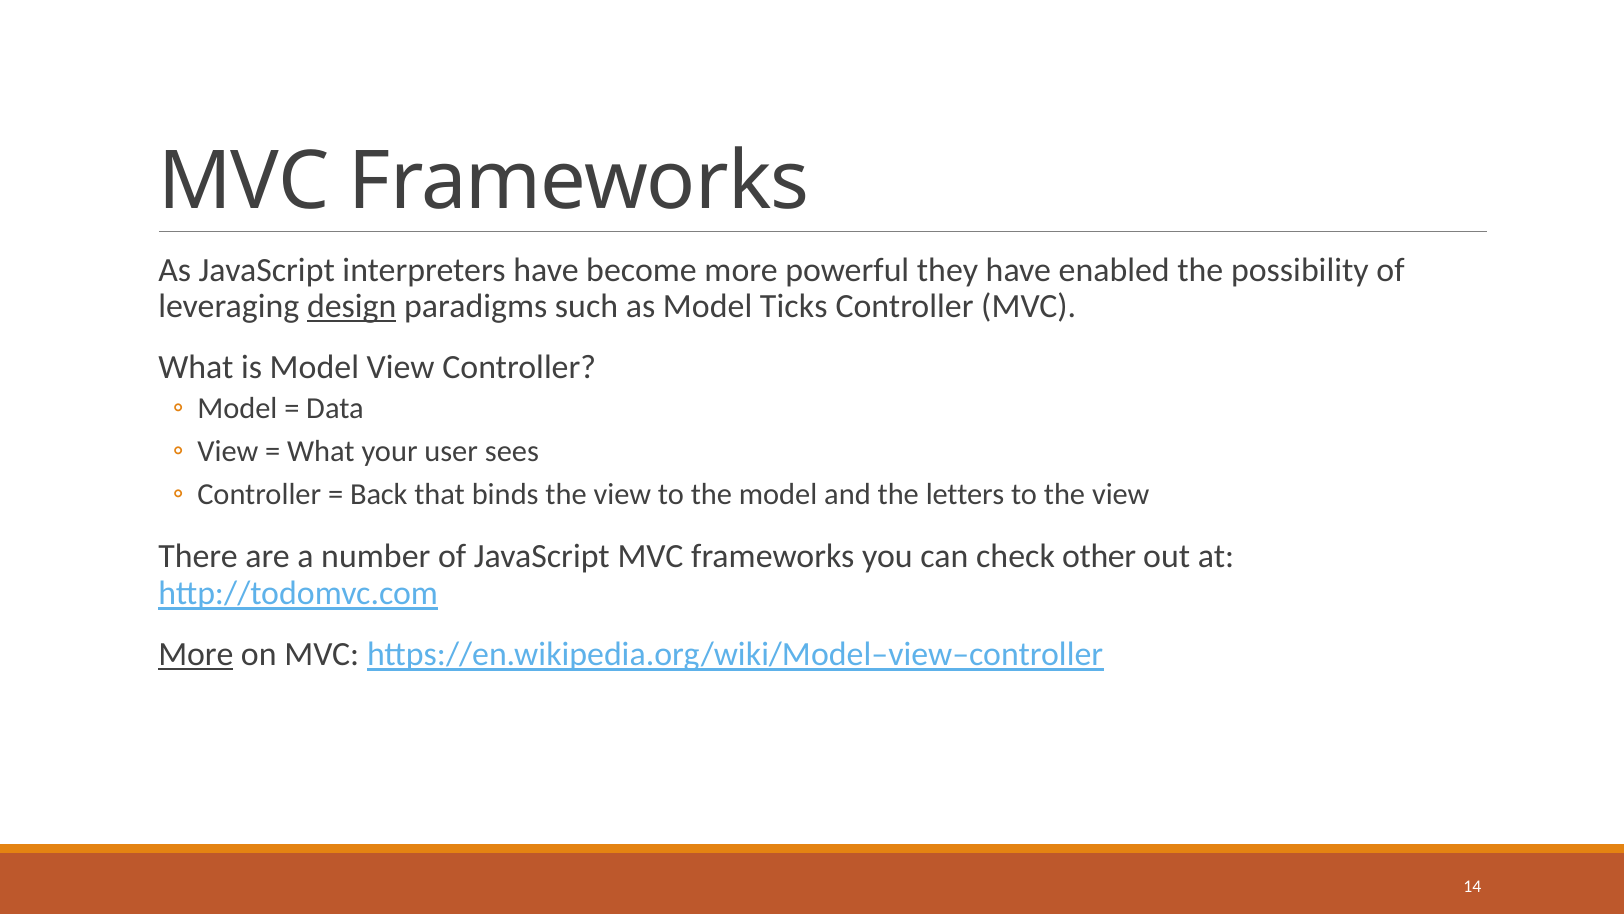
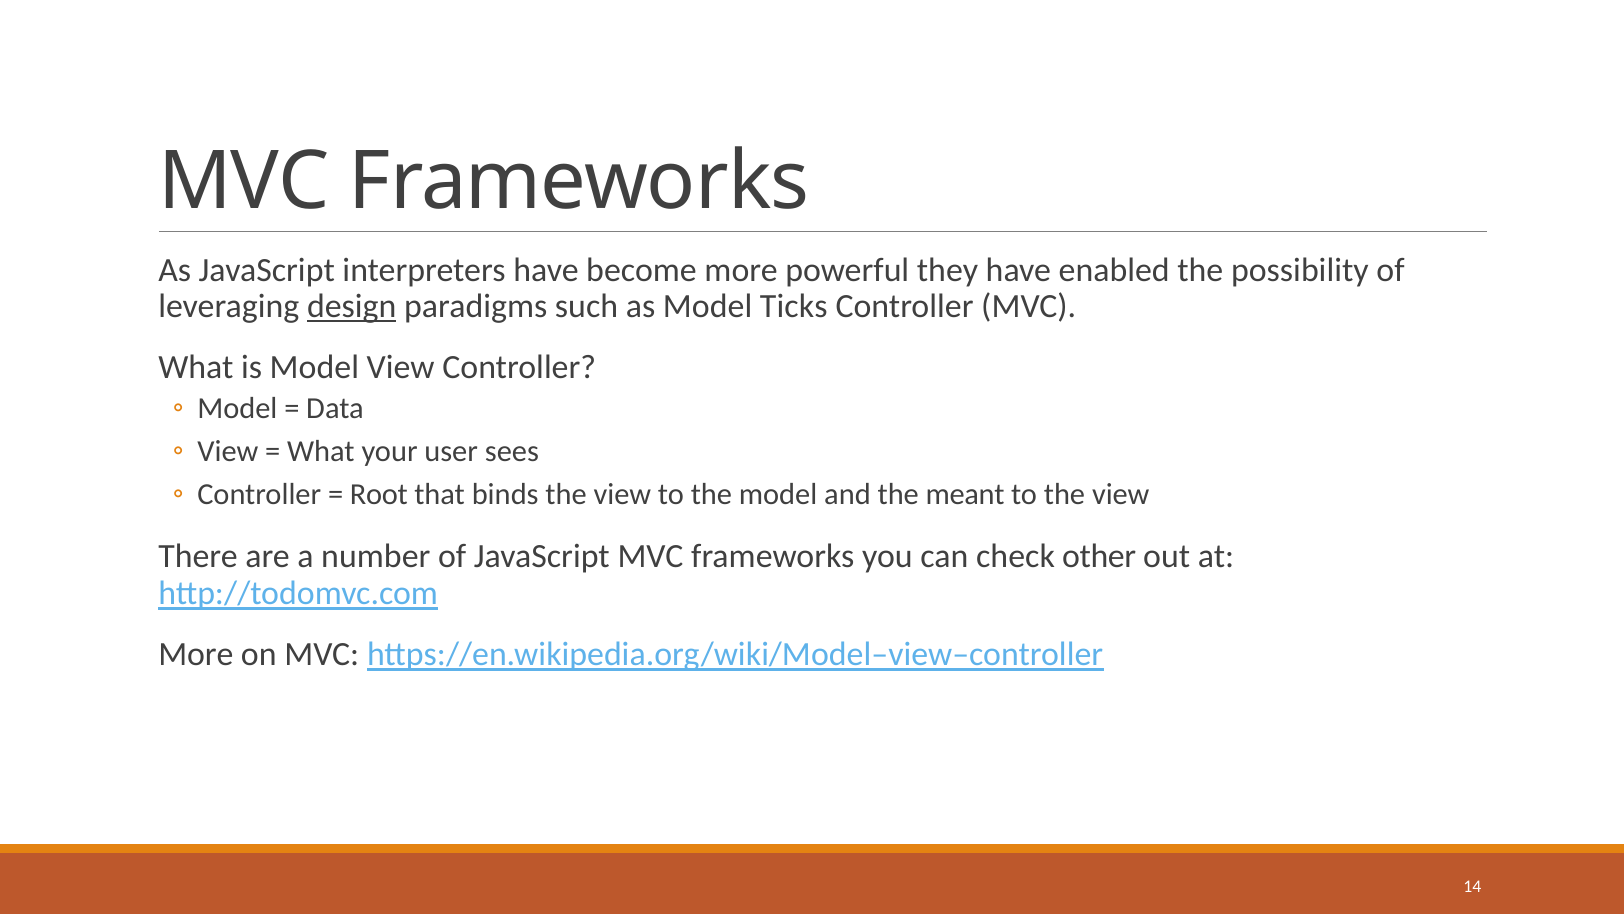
Back: Back -> Root
letters: letters -> meant
More at (196, 654) underline: present -> none
